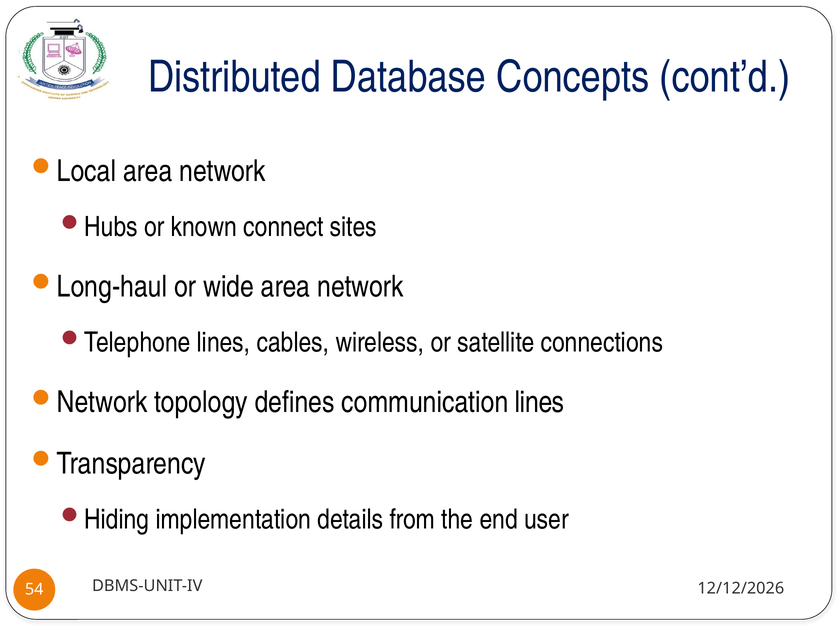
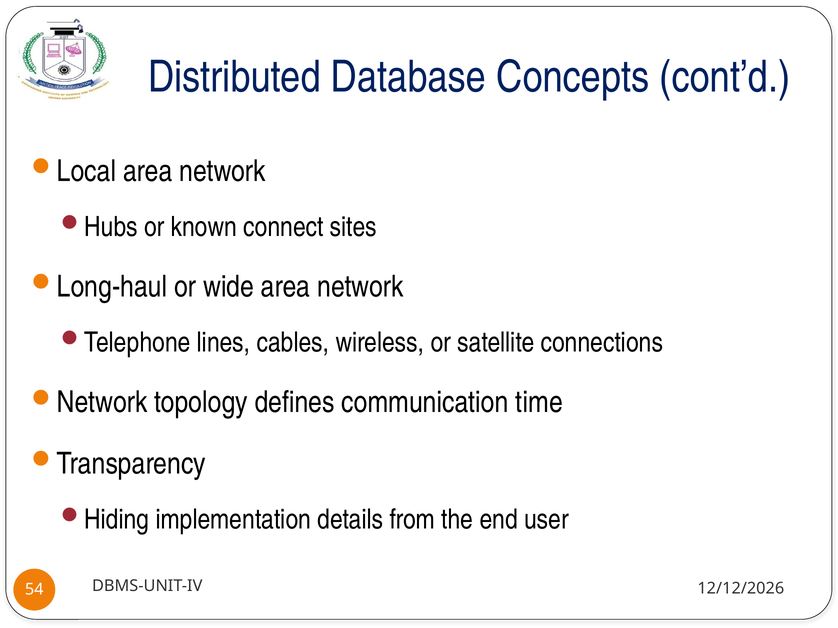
communication lines: lines -> time
